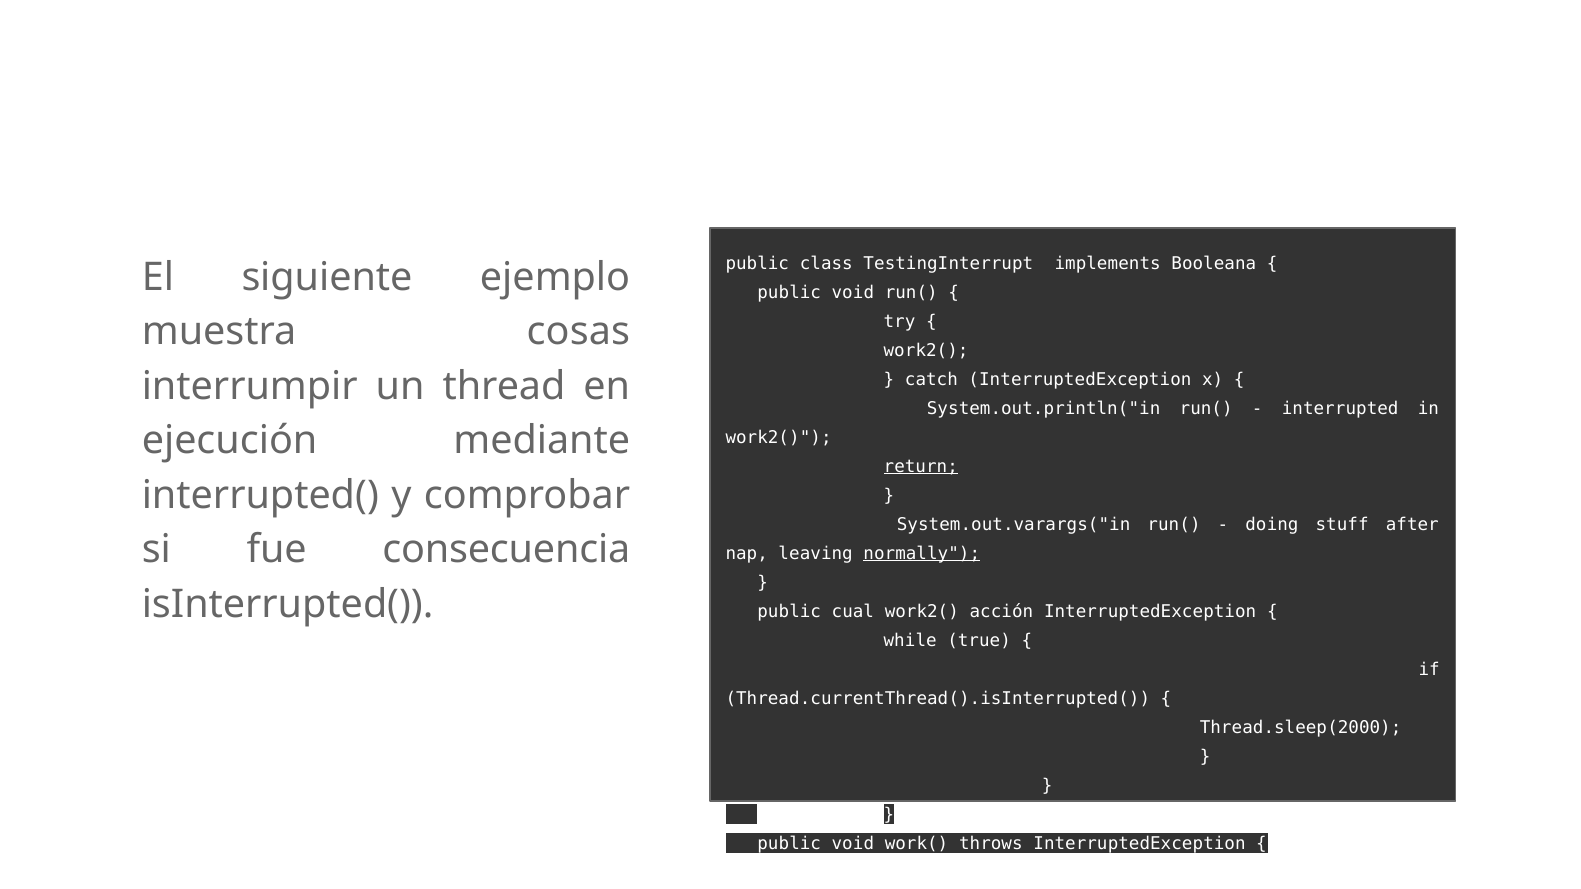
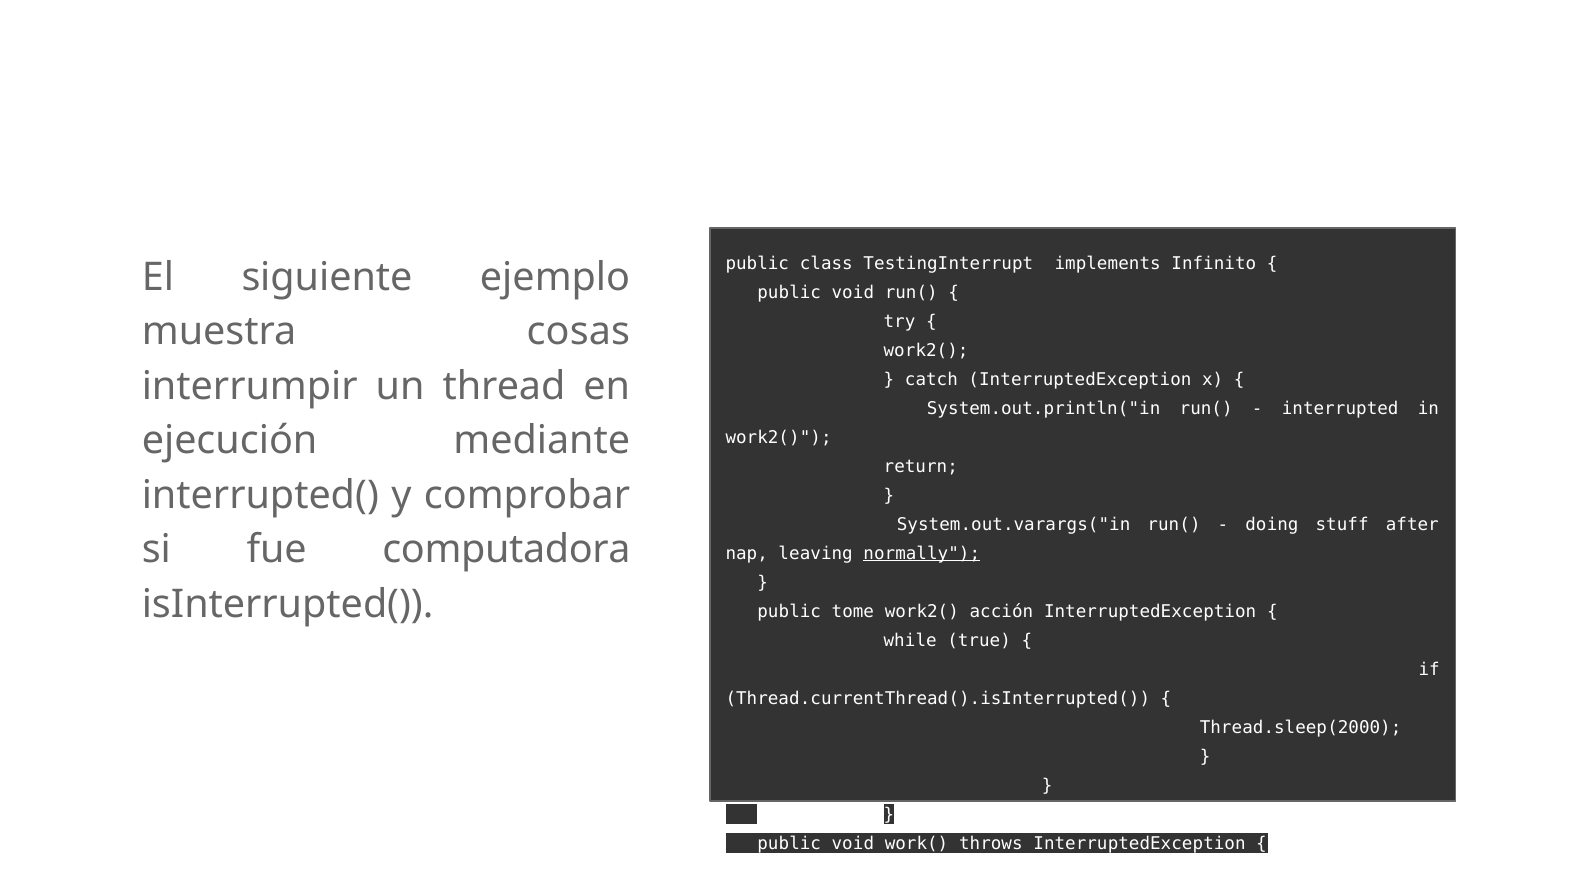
Booleana: Booleana -> Infinito
return underline: present -> none
consecuencia: consecuencia -> computadora
cual: cual -> tome
